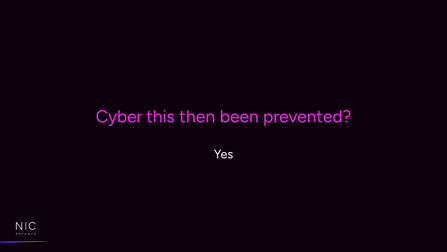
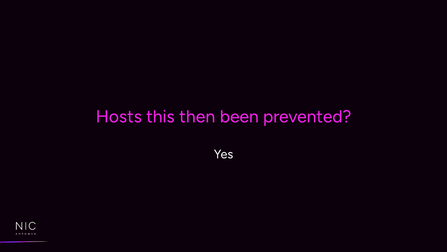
Cyber: Cyber -> Hosts
